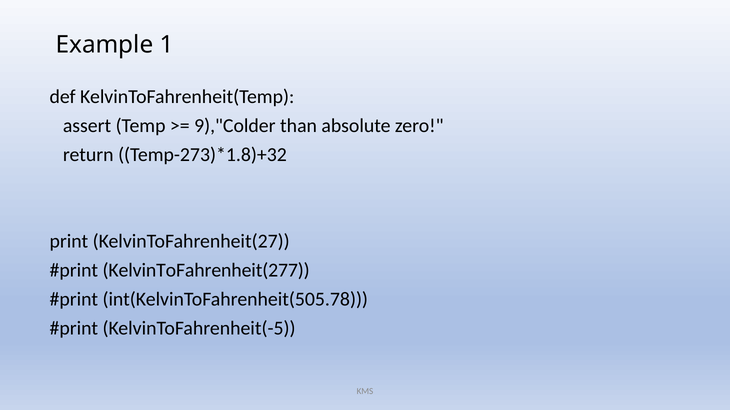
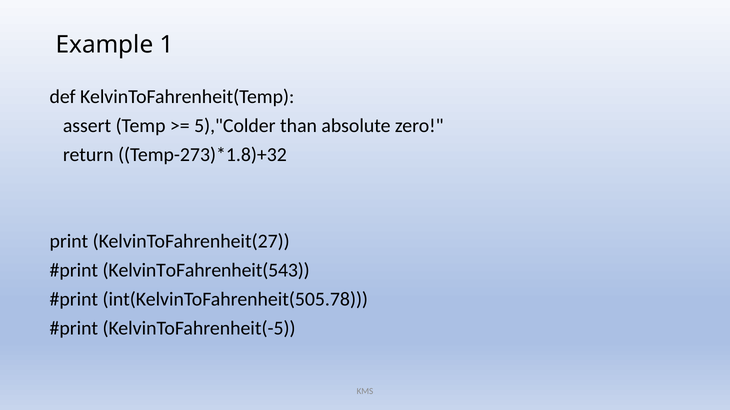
9),"Colder: 9),"Colder -> 5),"Colder
KelvinToFahrenheit(277: KelvinToFahrenheit(277 -> KelvinToFahrenheit(543
